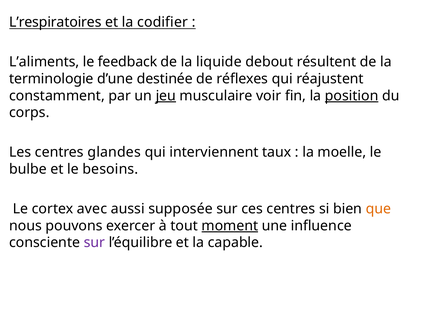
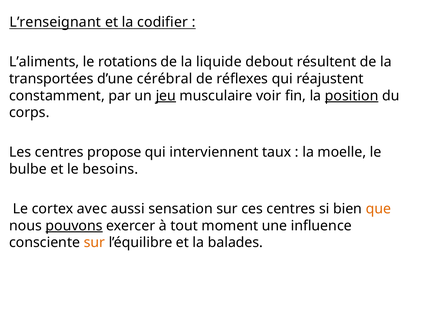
L’respiratoires: L’respiratoires -> L’renseignant
feedback: feedback -> rotations
terminologie: terminologie -> transportées
destinée: destinée -> cérébral
glandes: glandes -> propose
supposée: supposée -> sensation
pouvons underline: none -> present
moment underline: present -> none
sur at (94, 242) colour: purple -> orange
capable: capable -> balades
